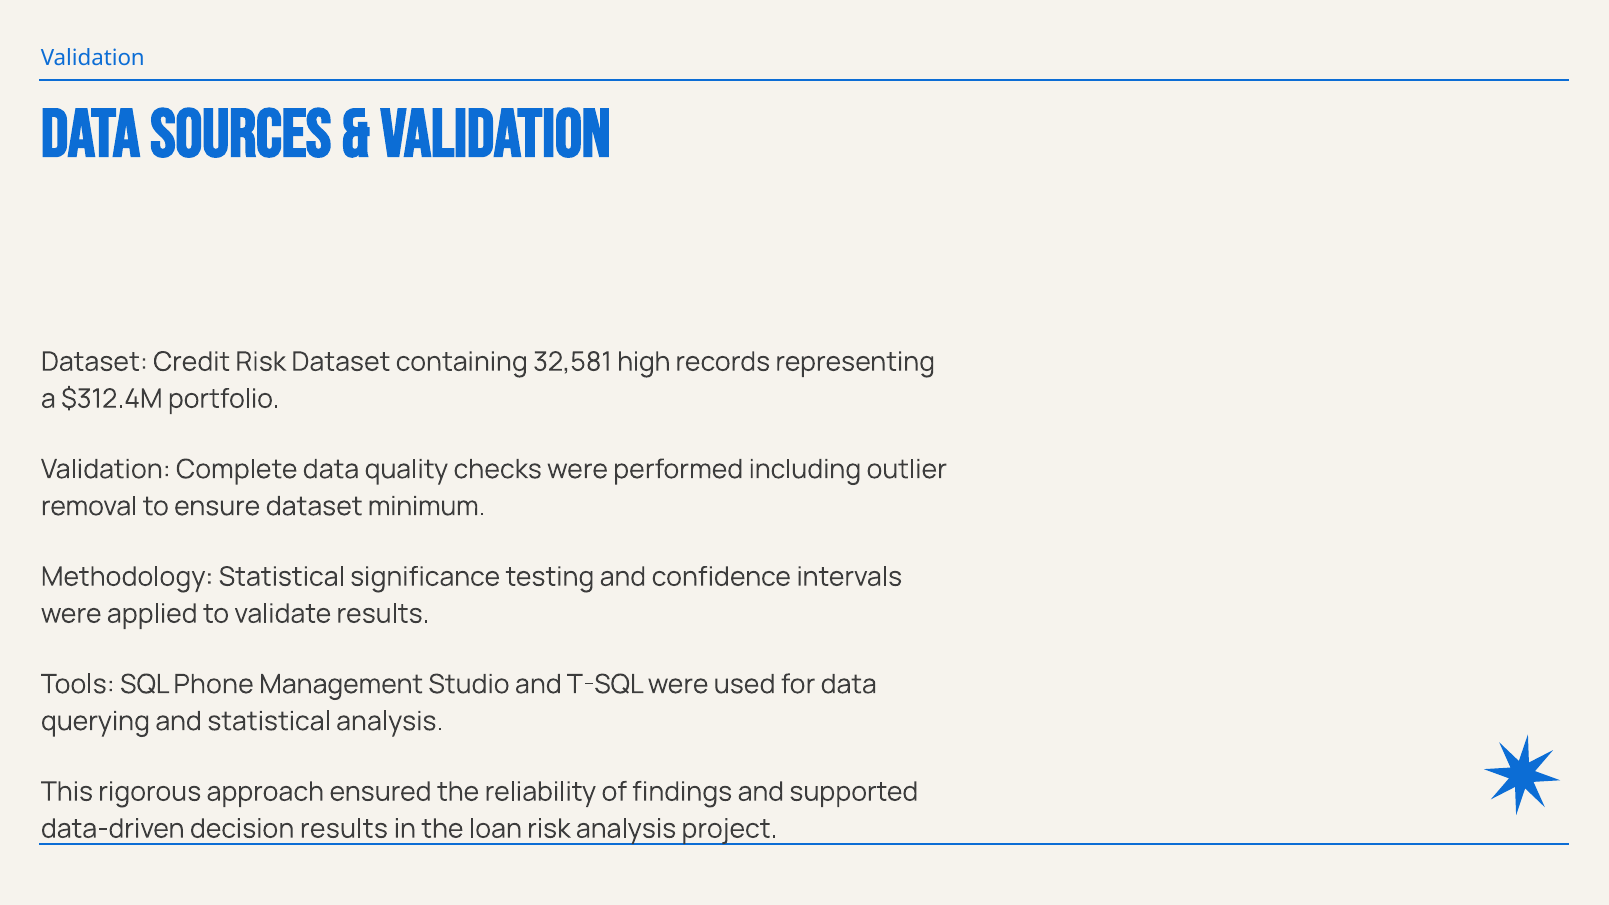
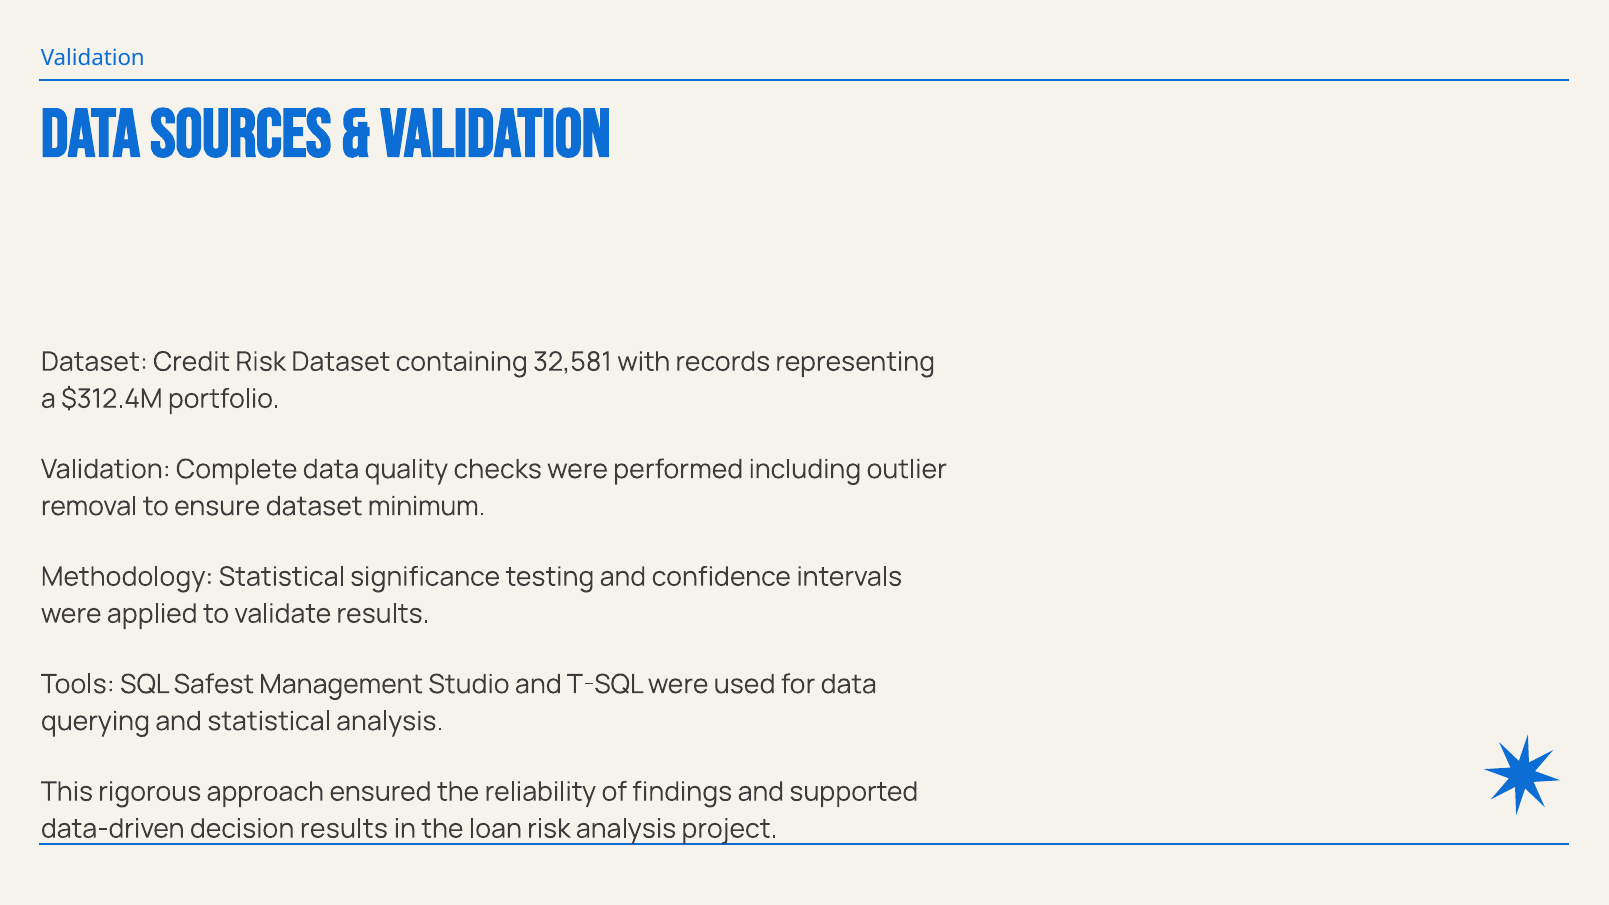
high: high -> with
Phone: Phone -> Safest
